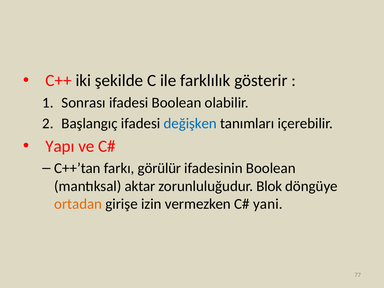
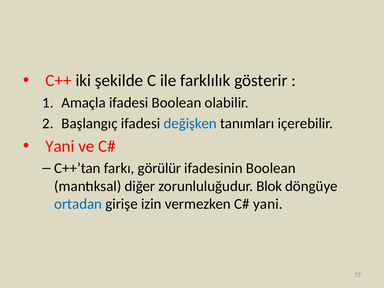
Sonrası: Sonrası -> Amaçla
Yapı at (60, 146): Yapı -> Yani
aktar: aktar -> diğer
ortadan colour: orange -> blue
